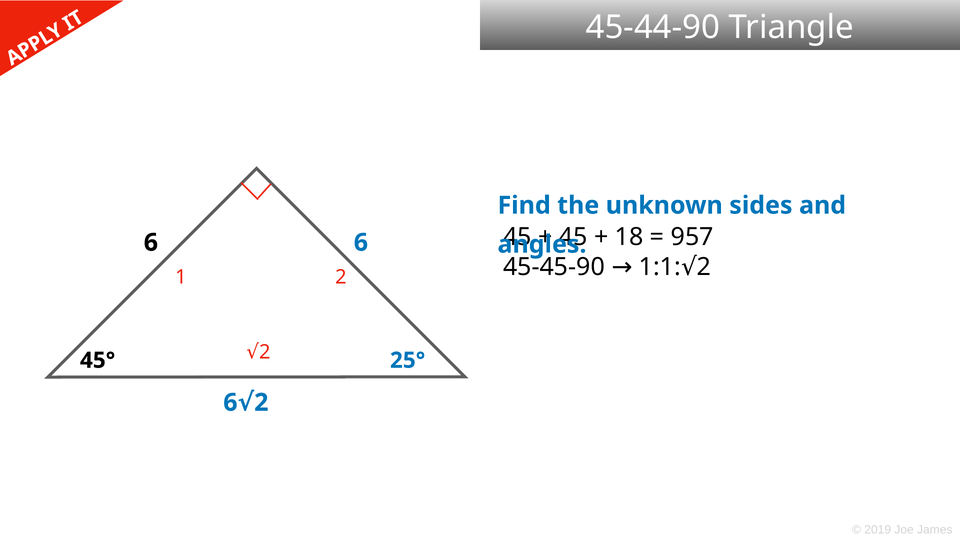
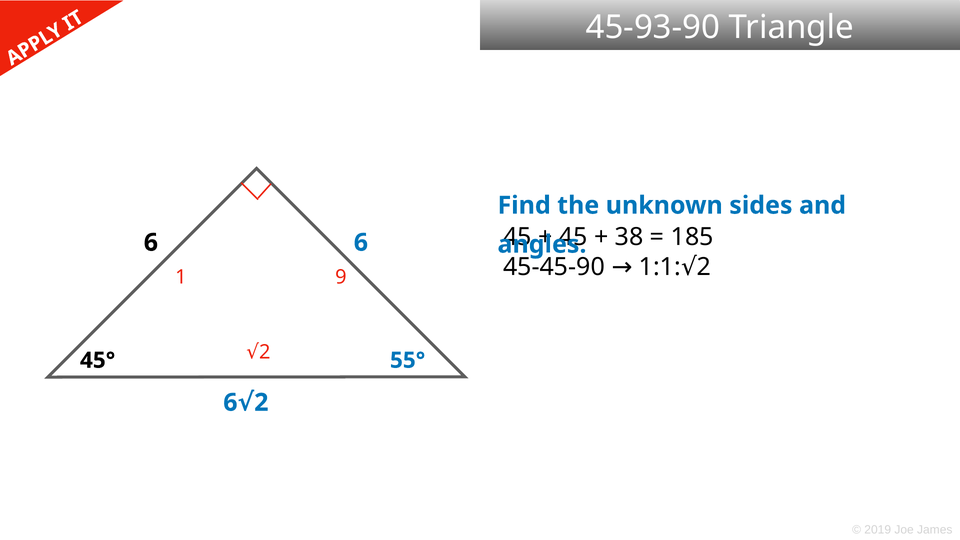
45-44-90: 45-44-90 -> 45-93-90
18: 18 -> 38
957: 957 -> 185
1 2: 2 -> 9
25°: 25° -> 55°
